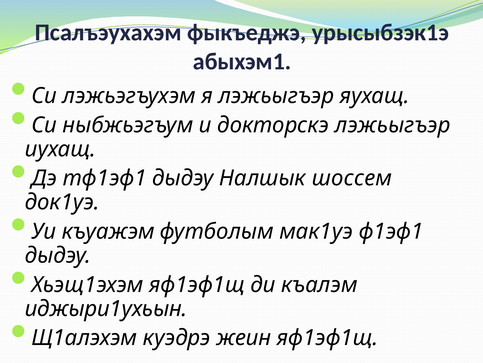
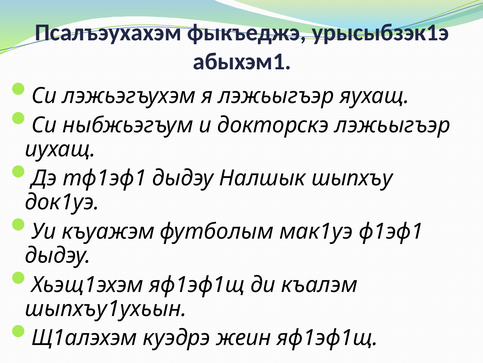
шоссем: шоссем -> шыпхъу
иджыри1ухьын: иджыри1ухьын -> шыпхъу1ухьын
